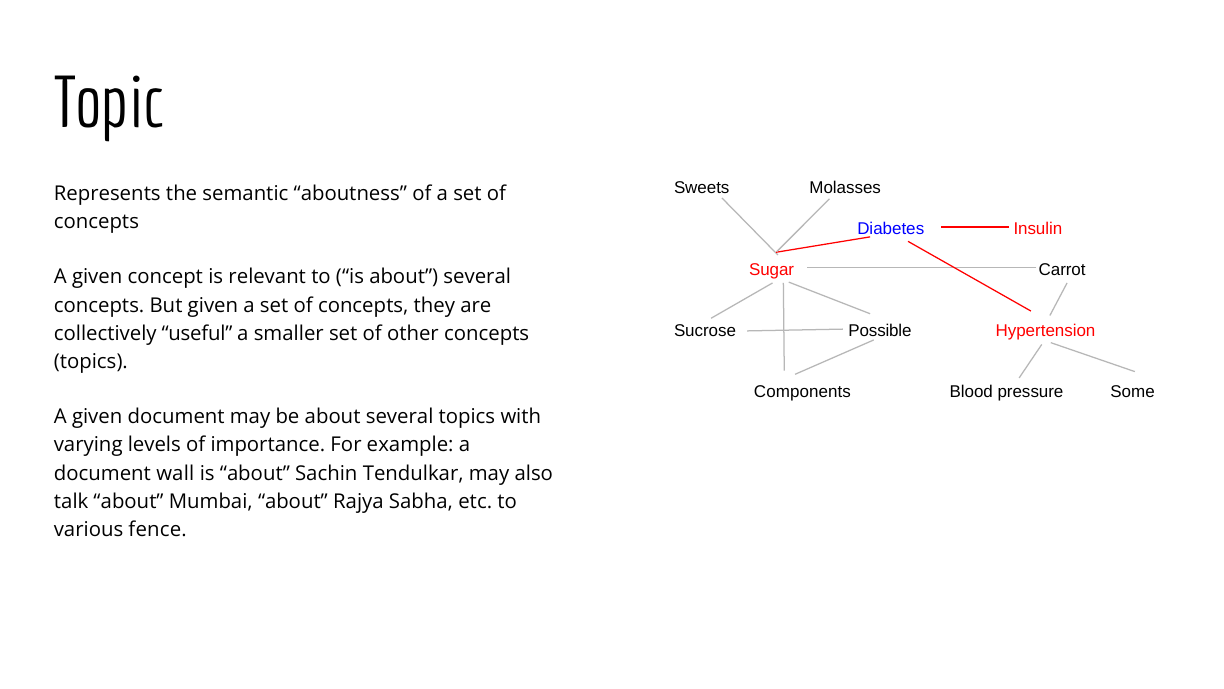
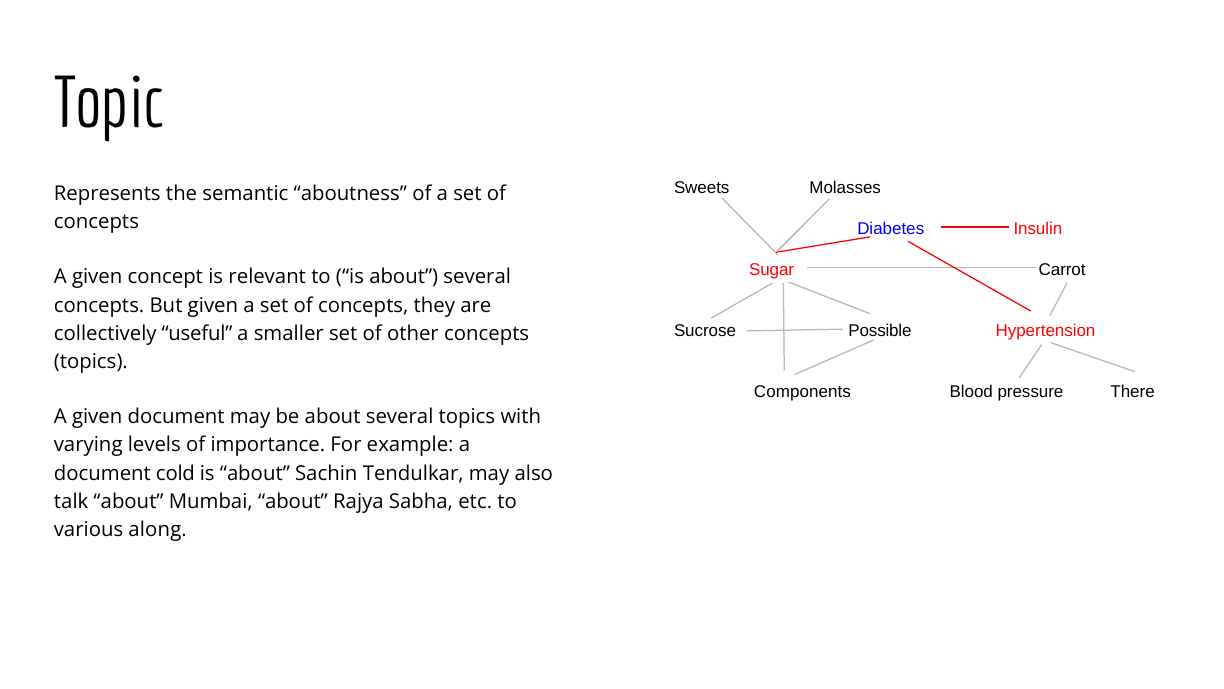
Some: Some -> There
wall: wall -> cold
fence: fence -> along
